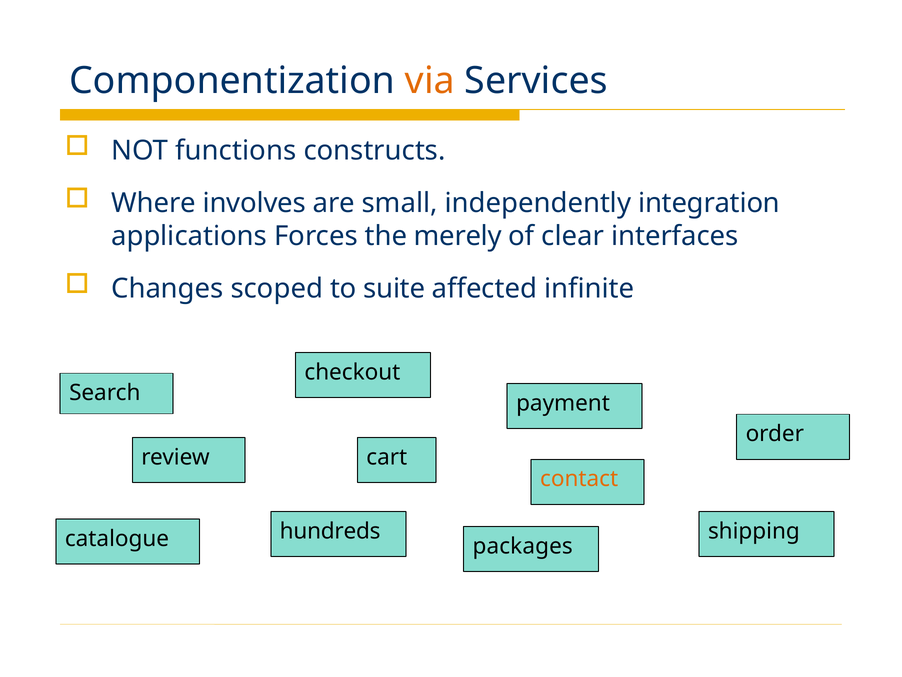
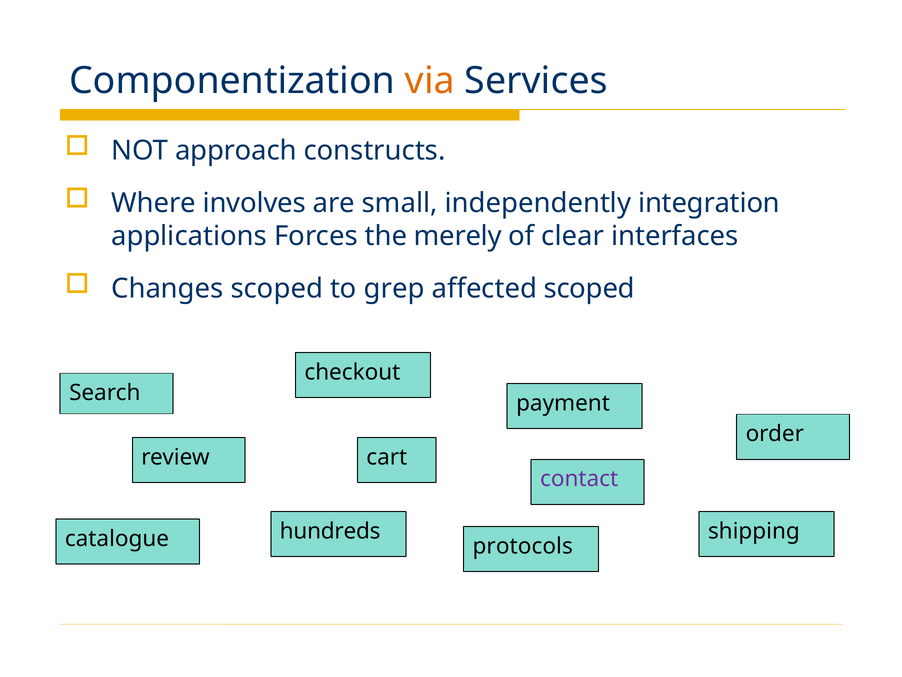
functions: functions -> approach
suite: suite -> grep
affected infinite: infinite -> scoped
contact colour: orange -> purple
packages: packages -> protocols
